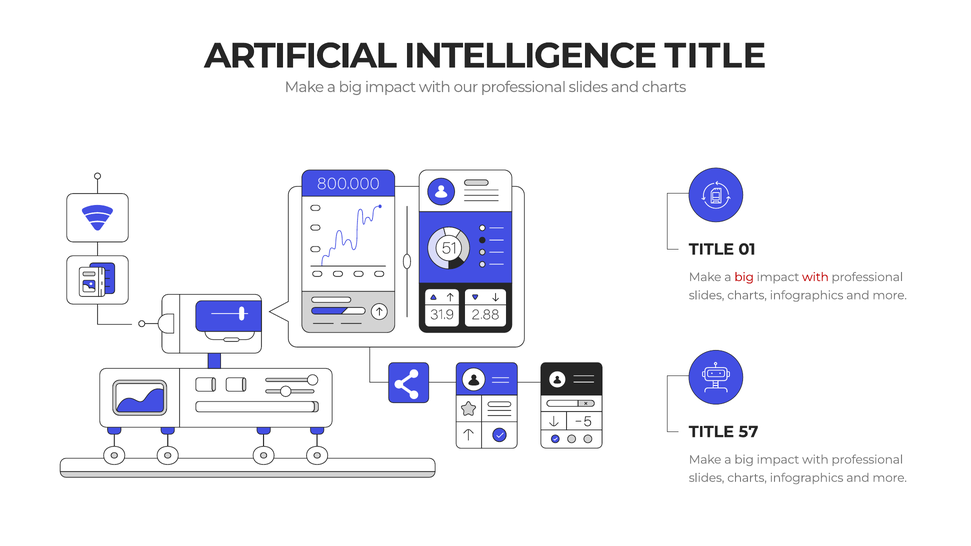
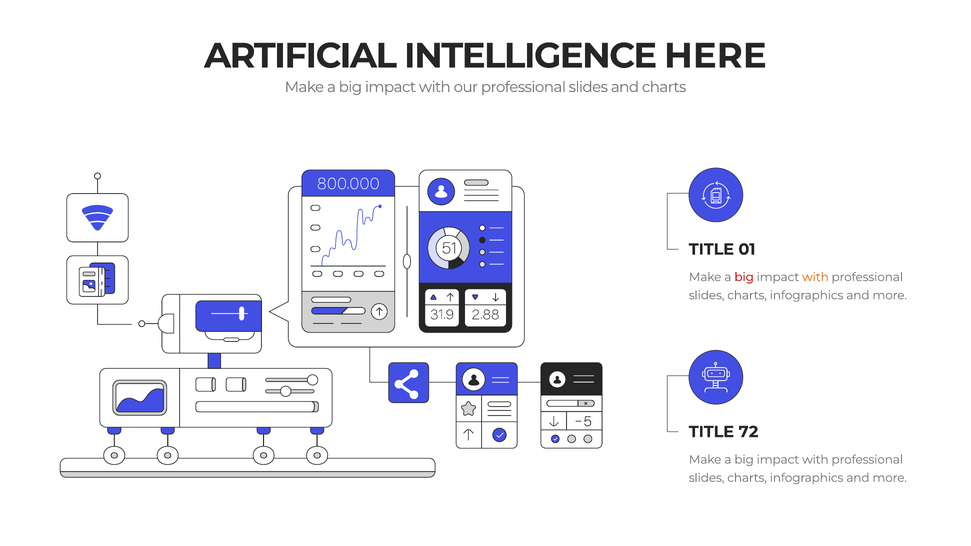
INTELLIGENCE TITLE: TITLE -> HERE
with at (815, 277) colour: red -> orange
57: 57 -> 72
